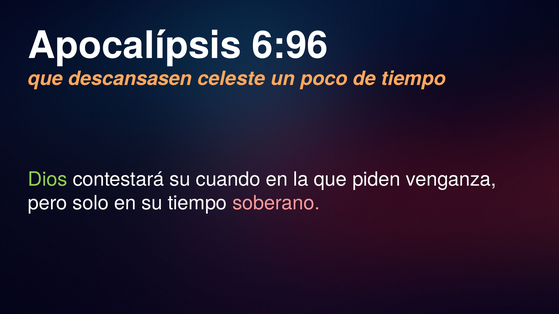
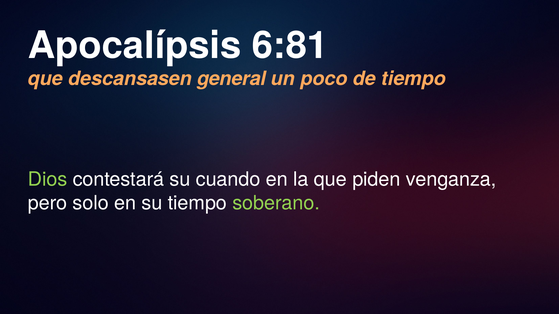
6:96: 6:96 -> 6:81
celeste: celeste -> general
soberano colour: pink -> light green
